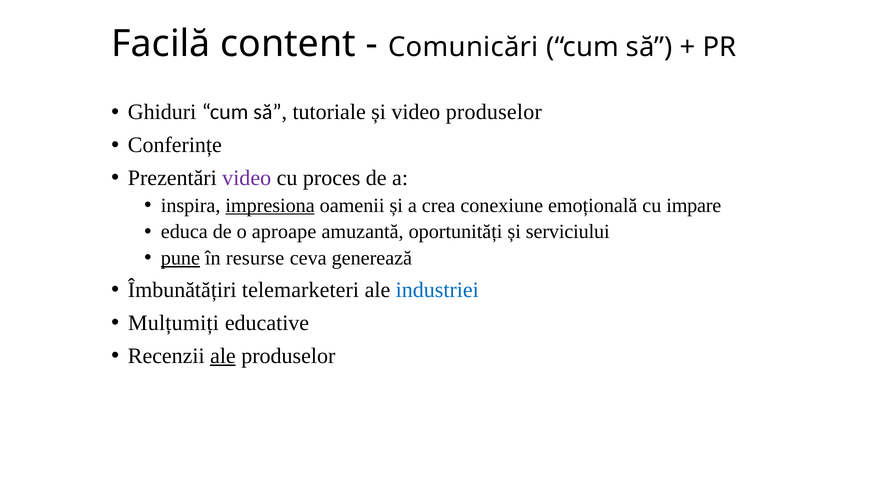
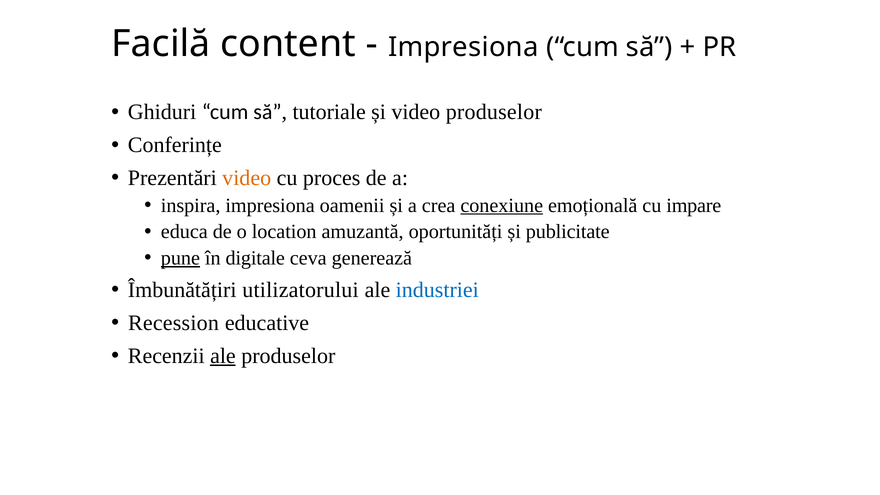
Comunicări at (463, 47): Comunicări -> Impresiona
video at (247, 178) colour: purple -> orange
impresiona at (270, 205) underline: present -> none
conexiune underline: none -> present
aproape: aproape -> location
serviciului: serviciului -> publicitate
resurse: resurse -> digitale
telemarketeri: telemarketeri -> utilizatorului
Mulțumiți: Mulțumiți -> Recession
